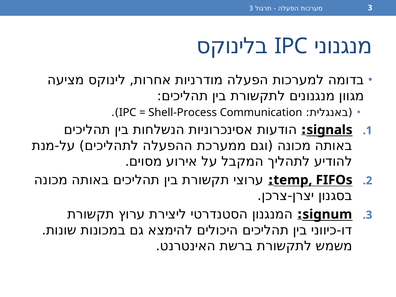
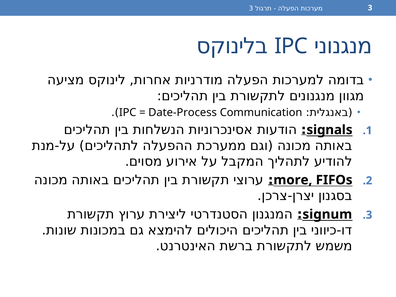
Shell-Process: Shell-Process -> Date-Process
temp: temp -> more
